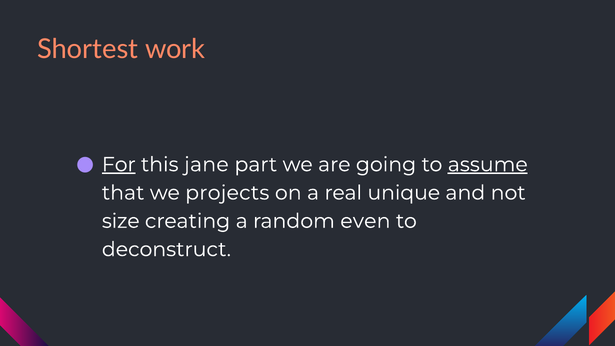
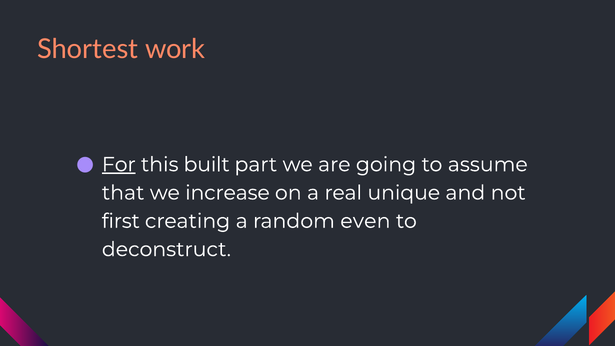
jane: jane -> built
assume underline: present -> none
projects: projects -> increase
size: size -> first
